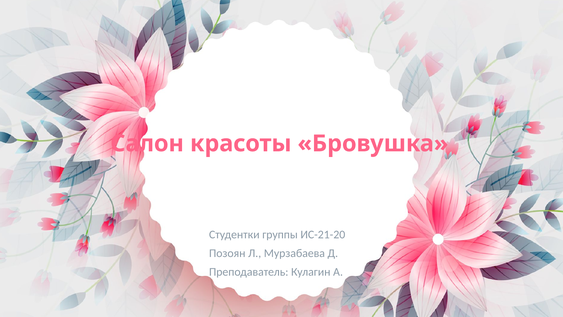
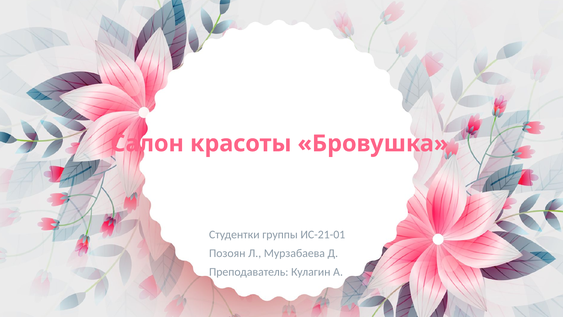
ИС-21-20: ИС-21-20 -> ИС-21-01
